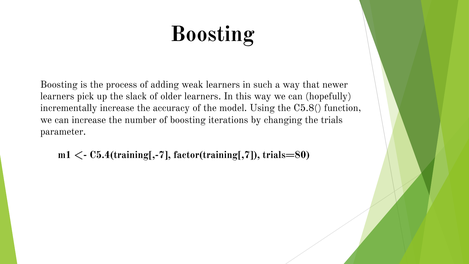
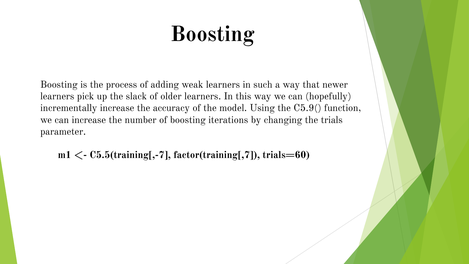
C5.8(: C5.8( -> C5.9(
C5.4(training[,-7: C5.4(training[,-7 -> C5.5(training[,-7
trials=80: trials=80 -> trials=60
